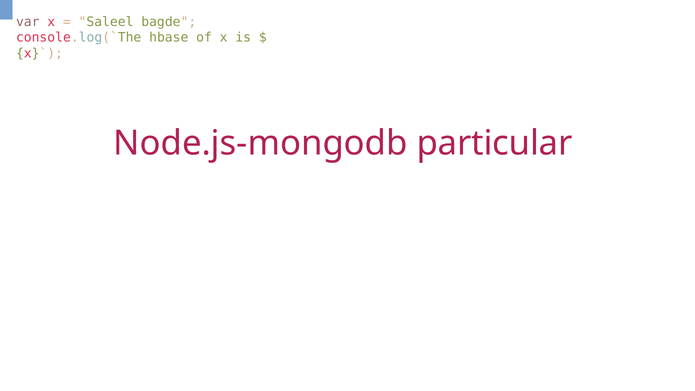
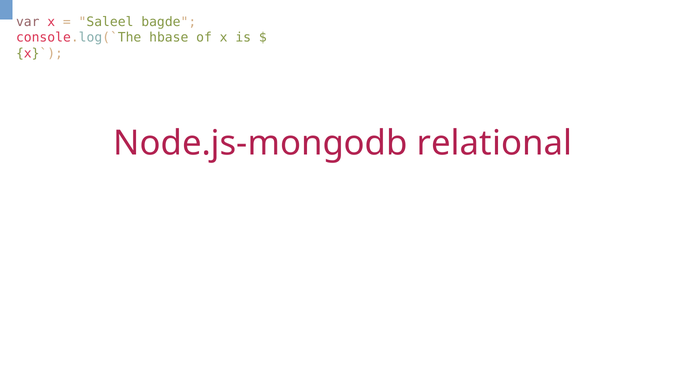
particular: particular -> relational
